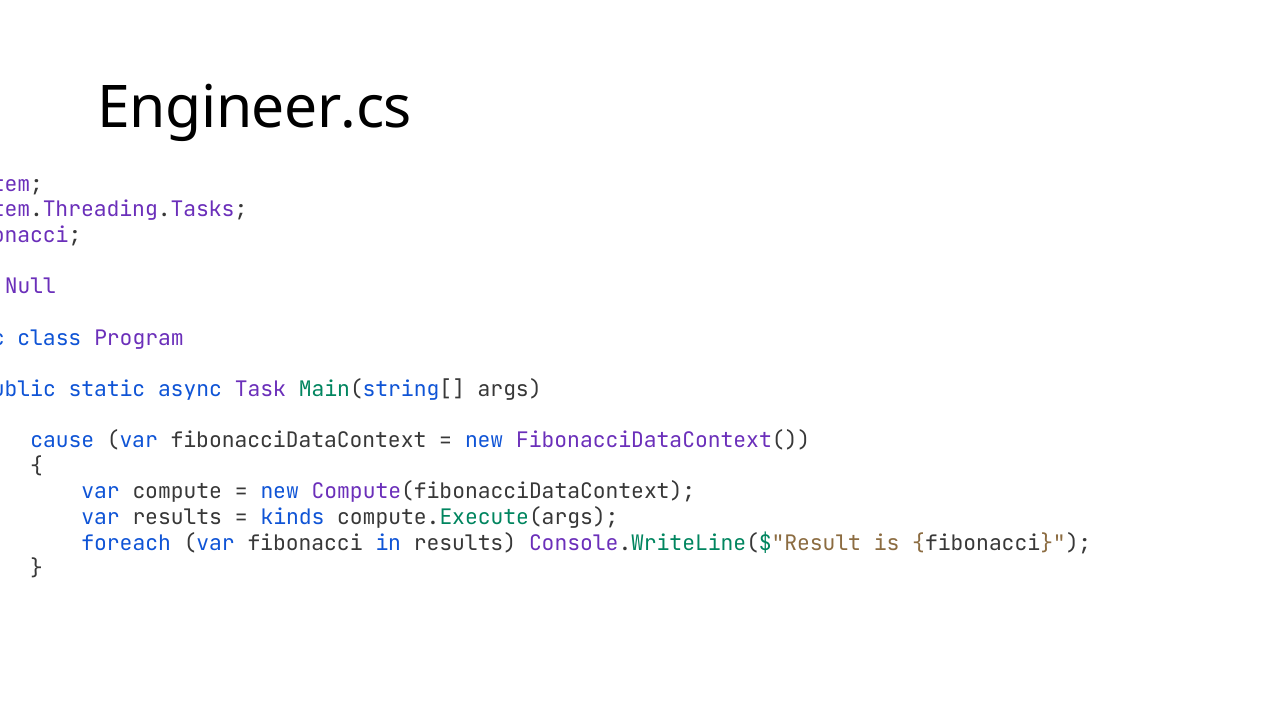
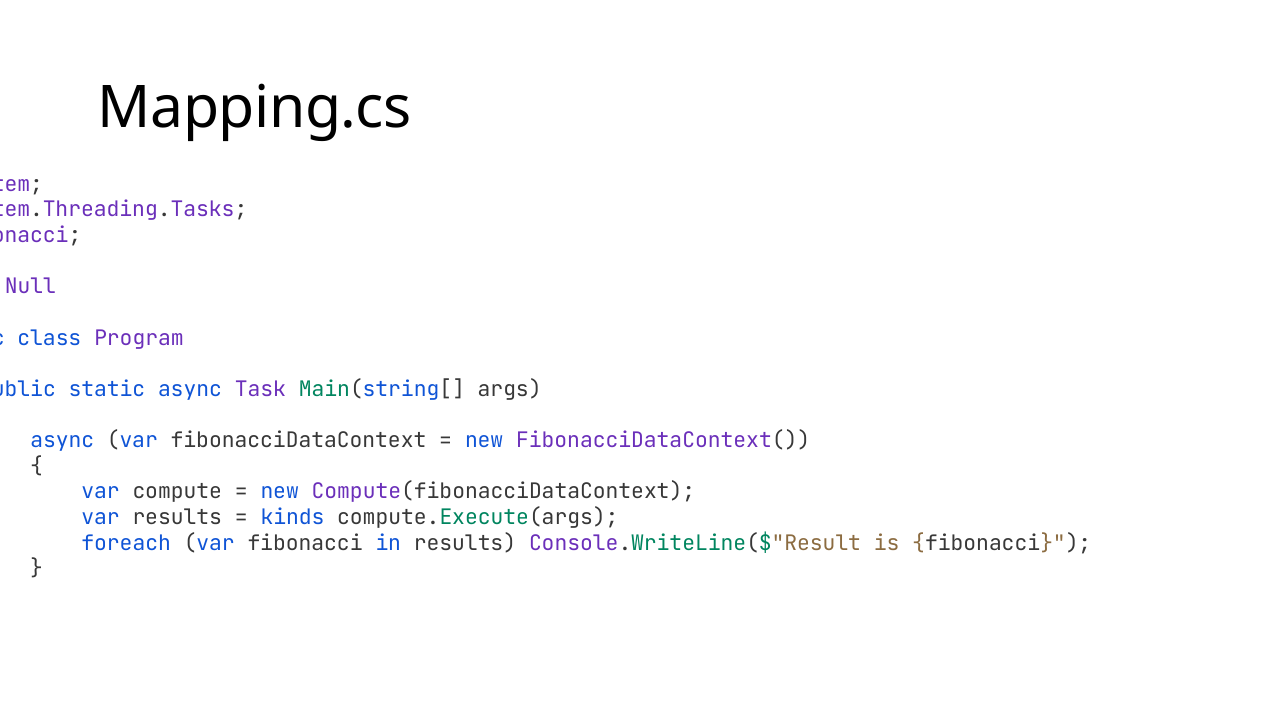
Engineer.cs: Engineer.cs -> Mapping.cs
cause at (62, 440): cause -> async
